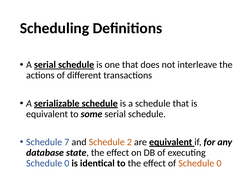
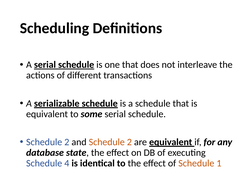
7 at (67, 142): 7 -> 2
0 at (67, 163): 0 -> 4
of Schedule 0: 0 -> 1
